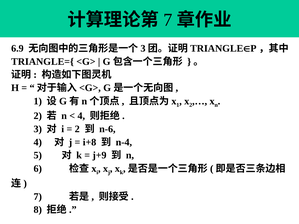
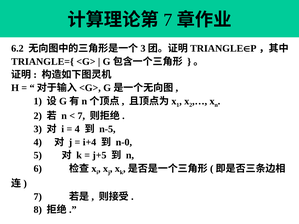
6.9: 6.9 -> 6.2
4 at (81, 116): 4 -> 7
2 at (77, 129): 2 -> 4
n-6: n-6 -> n-5
i+8: i+8 -> i+4
n-4: n-4 -> n-0
j+9: j+9 -> j+5
